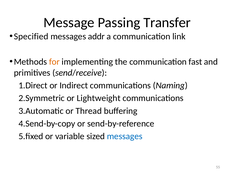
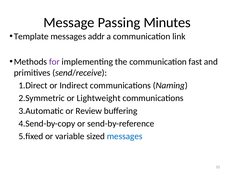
Transfer: Transfer -> Minutes
Specified: Specified -> Template
for colour: orange -> purple
Thread: Thread -> Review
